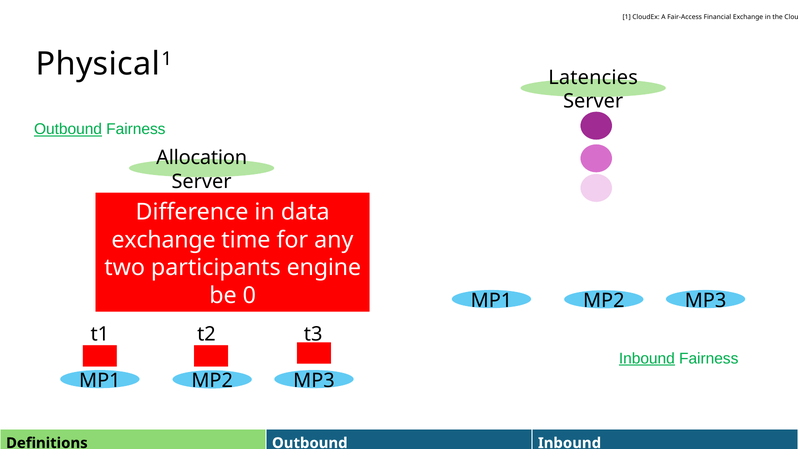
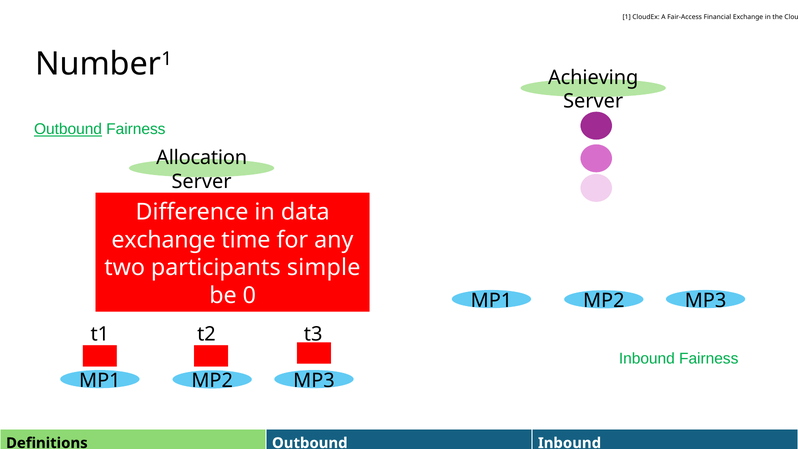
Physical: Physical -> Number
Latencies: Latencies -> Achieving
engine: engine -> simple
Inbound at (647, 358) underline: present -> none
